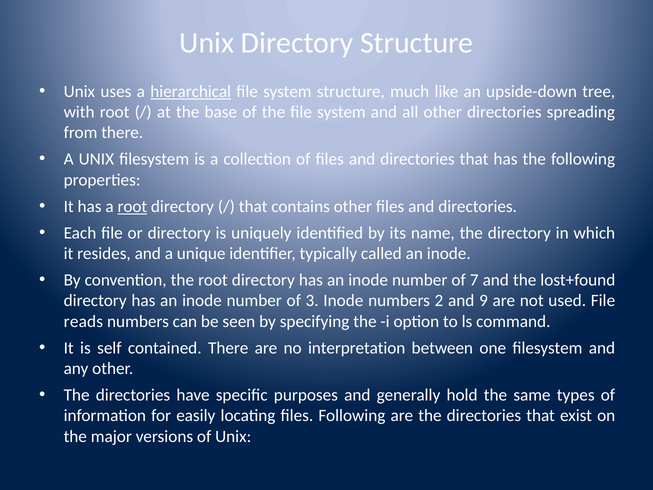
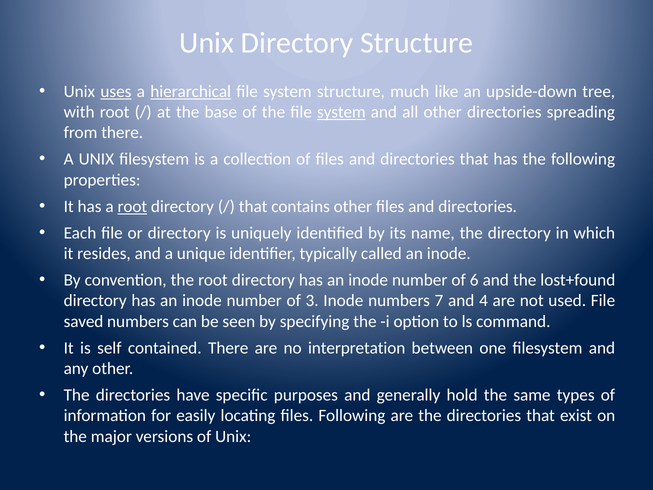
uses underline: none -> present
system at (341, 112) underline: none -> present
7: 7 -> 6
2: 2 -> 7
9: 9 -> 4
reads: reads -> saved
